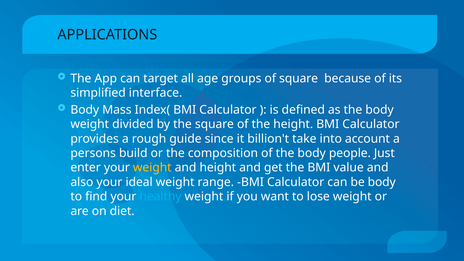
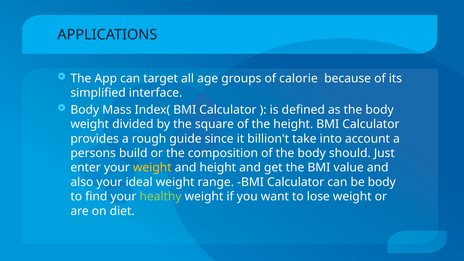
of square: square -> calorie
people: people -> should
healthy colour: light blue -> light green
